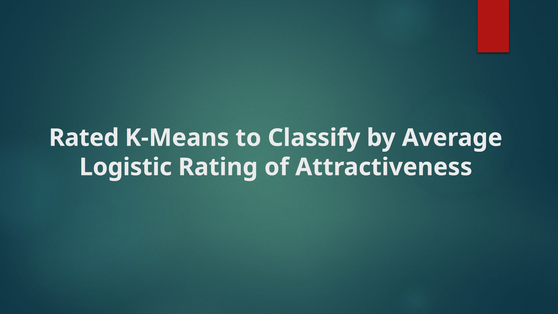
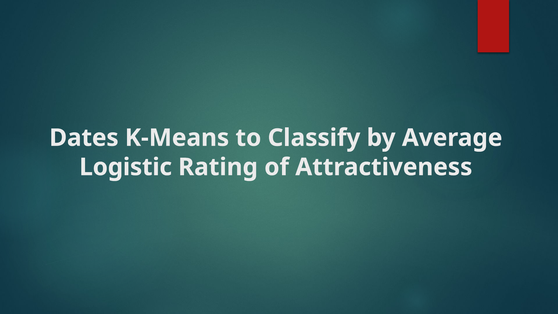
Rated: Rated -> Dates
